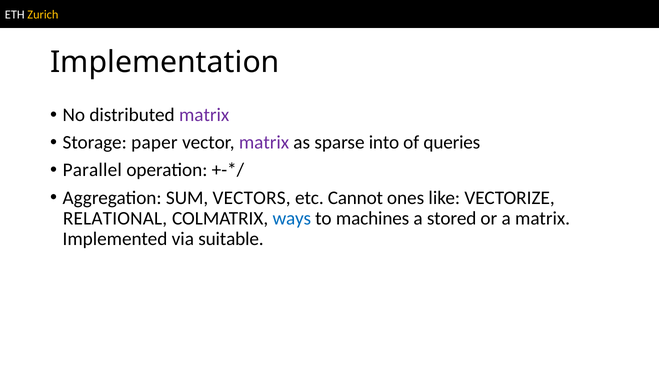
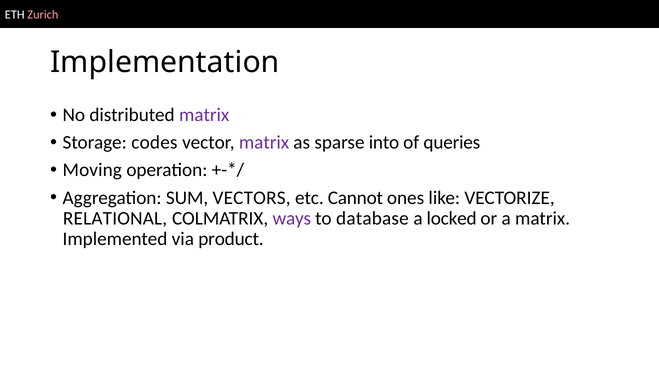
Zurich colour: yellow -> pink
paper: paper -> codes
Parallel: Parallel -> Moving
ways colour: blue -> purple
machines: machines -> database
stored: stored -> locked
suitable: suitable -> product
